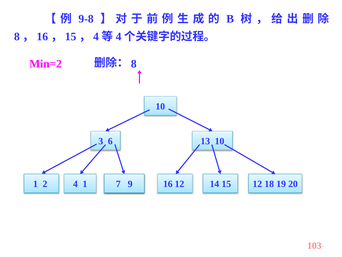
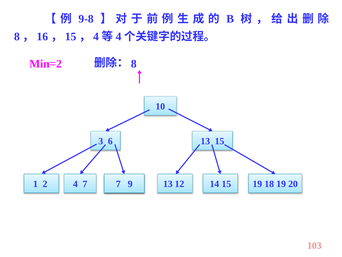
13 10: 10 -> 15
4 1: 1 -> 7
2 16: 16 -> 13
15 12: 12 -> 19
